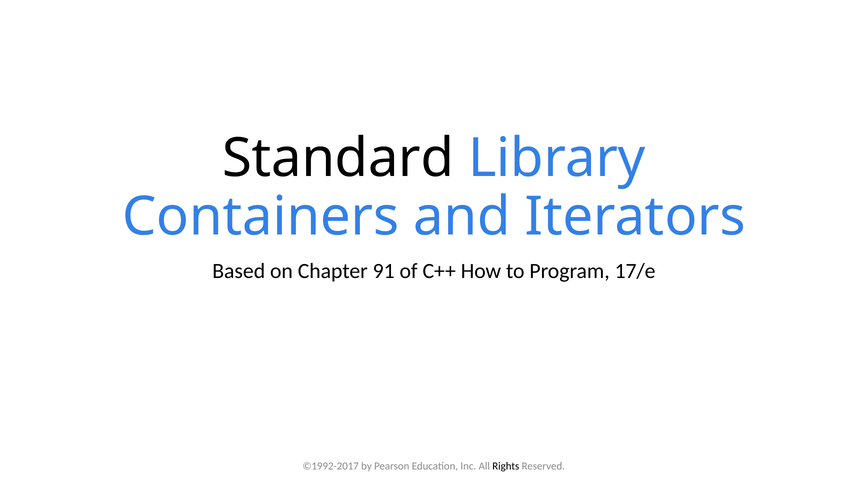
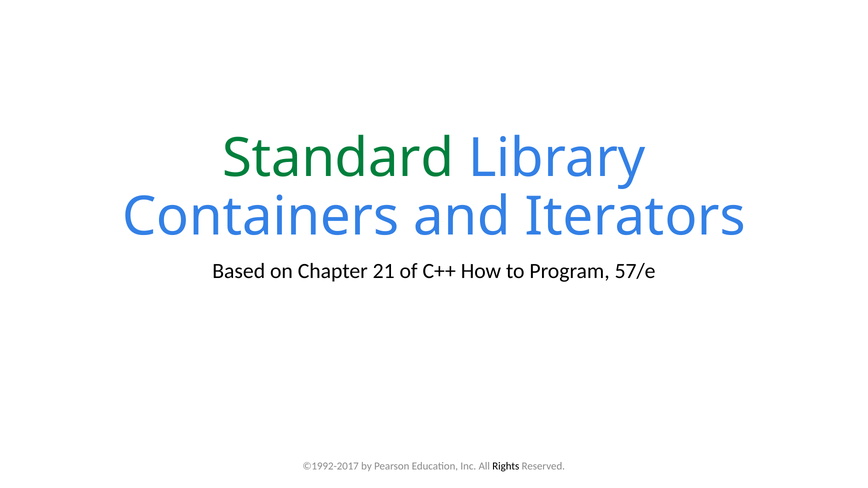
Standard colour: black -> green
91: 91 -> 21
17/e: 17/e -> 57/e
